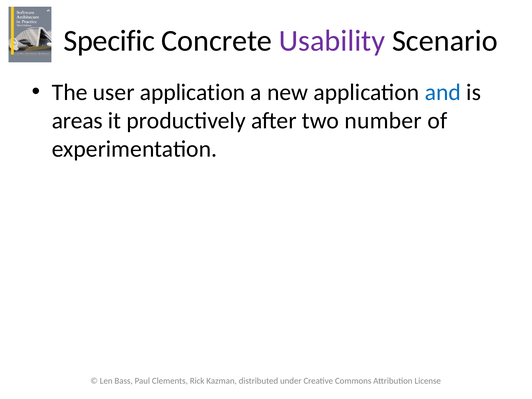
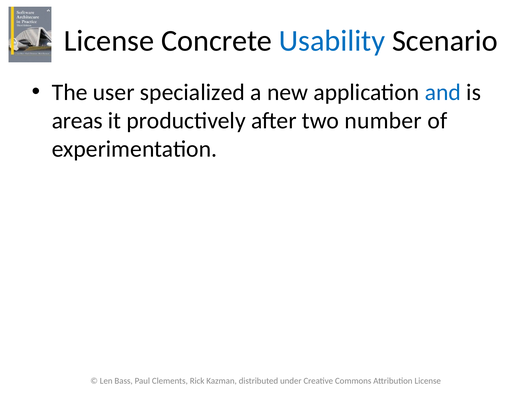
Specific at (109, 41): Specific -> License
Usability colour: purple -> blue
user application: application -> specialized
